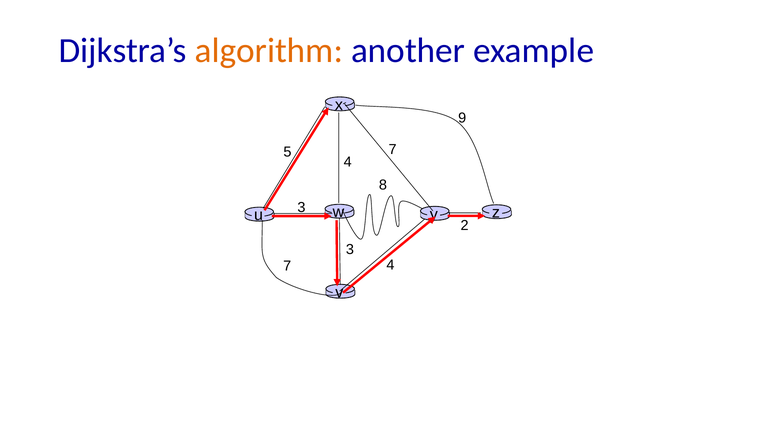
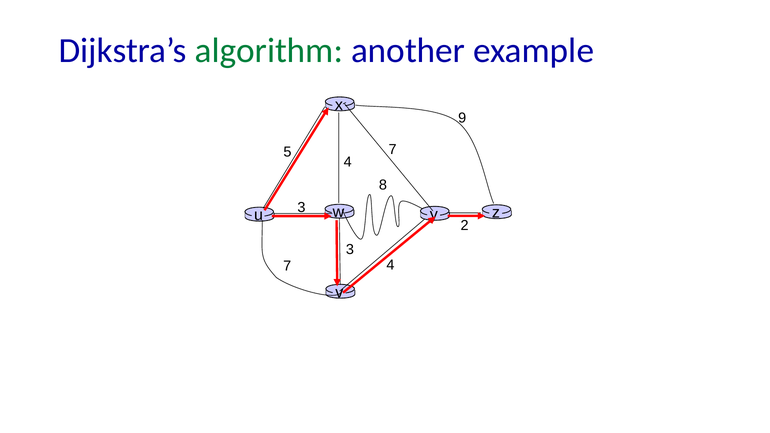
algorithm colour: orange -> green
